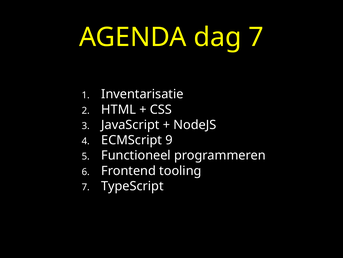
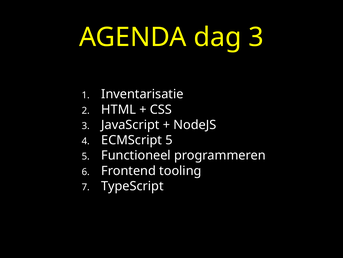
dag 7: 7 -> 3
ECMScript 9: 9 -> 5
